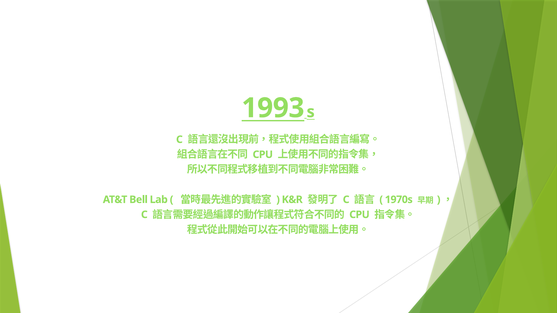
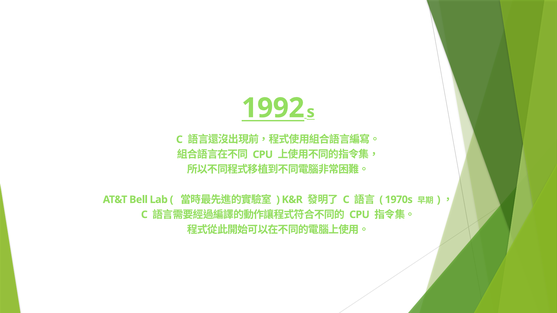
1993: 1993 -> 1992
